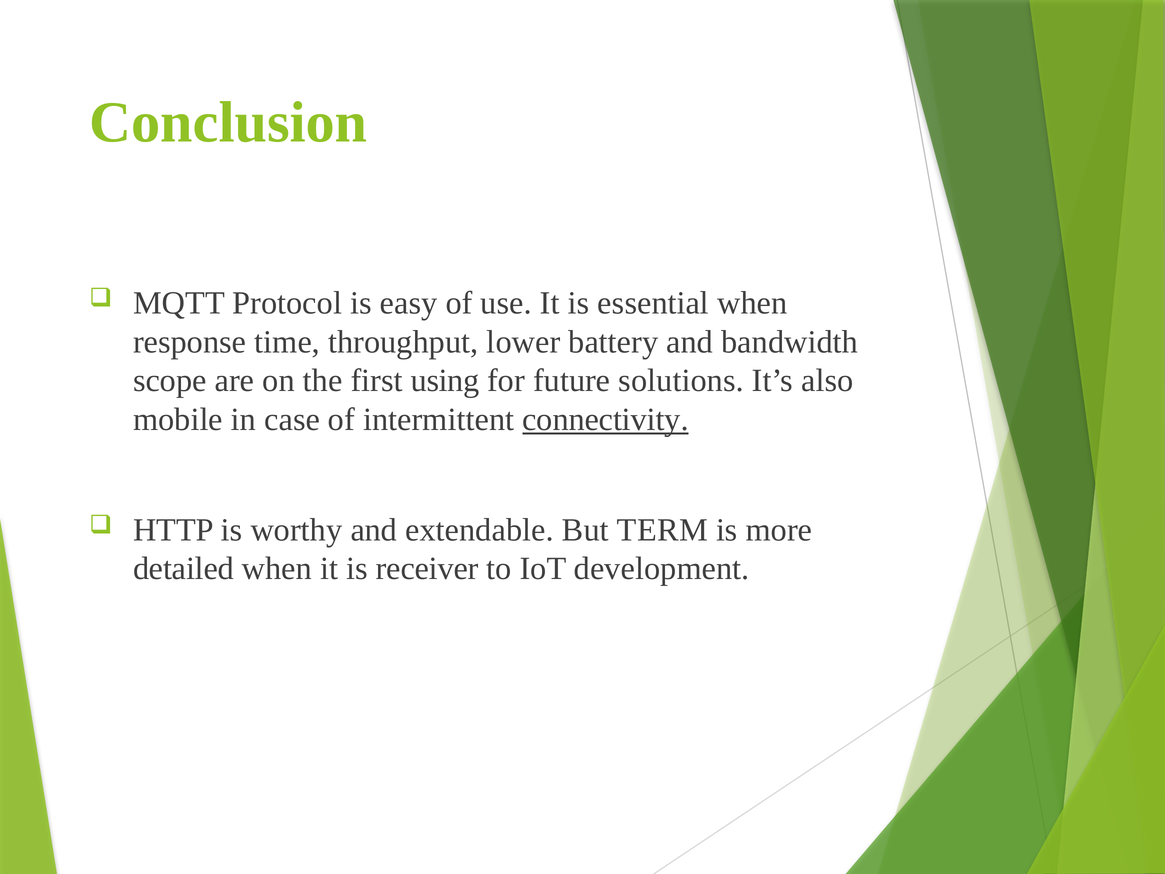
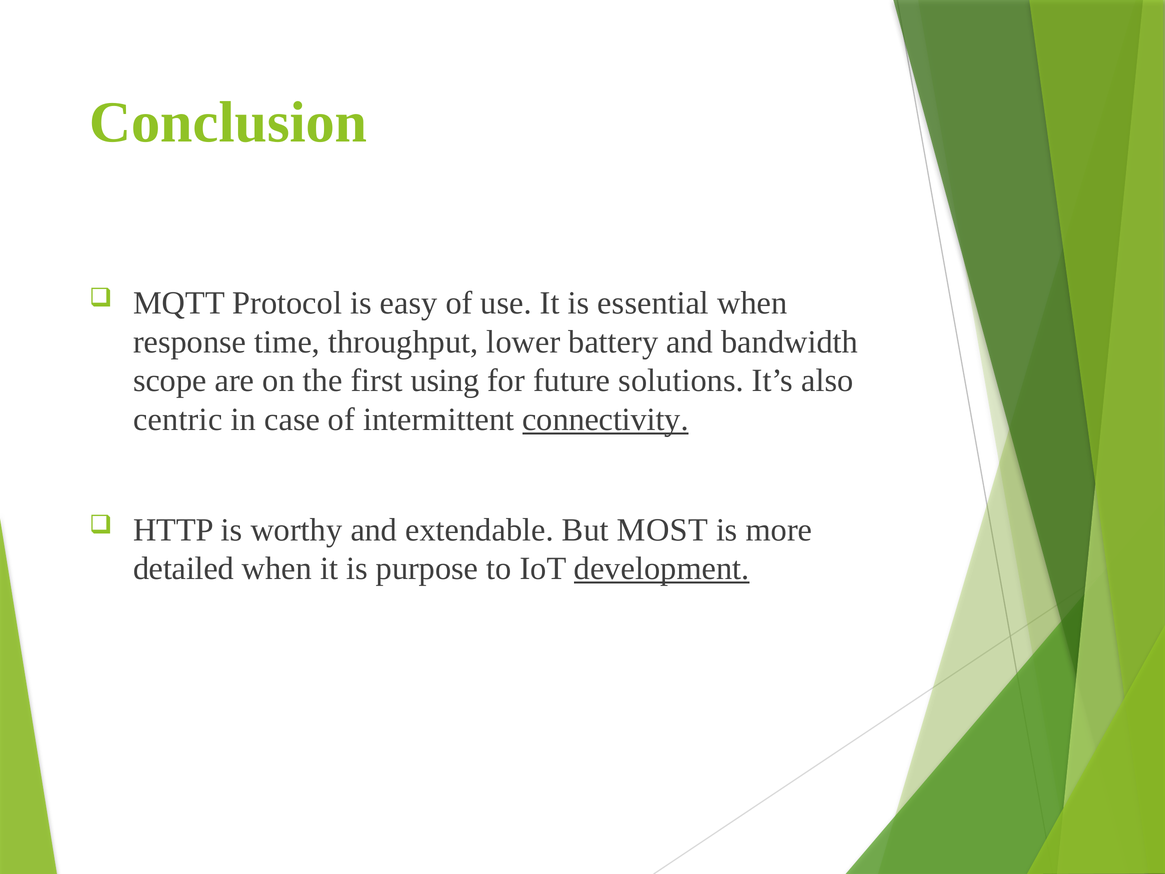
mobile: mobile -> centric
TERM: TERM -> MOST
receiver: receiver -> purpose
development underline: none -> present
